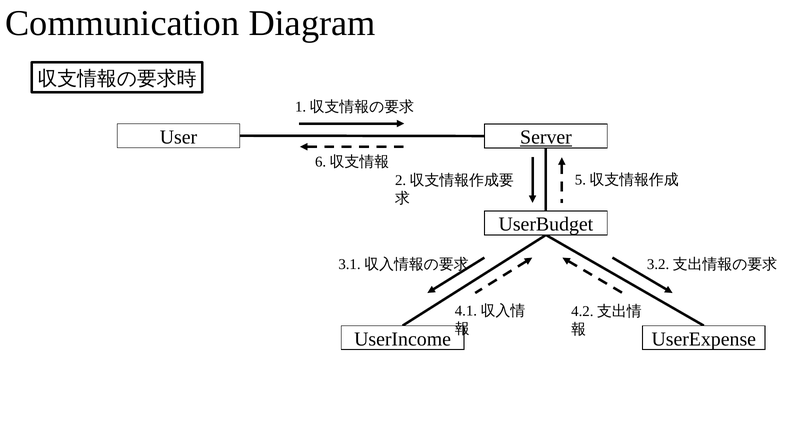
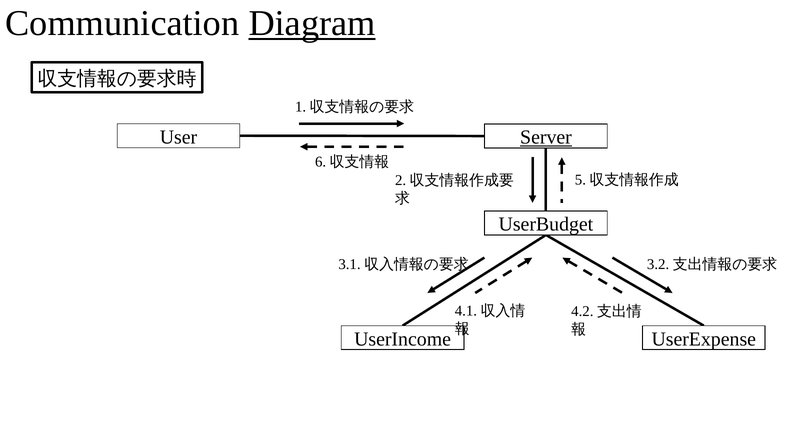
Diagram underline: none -> present
